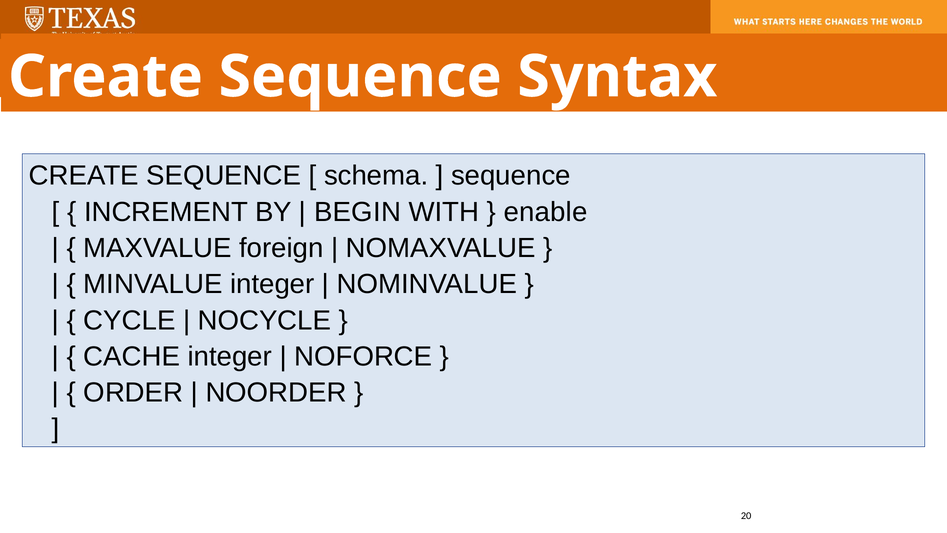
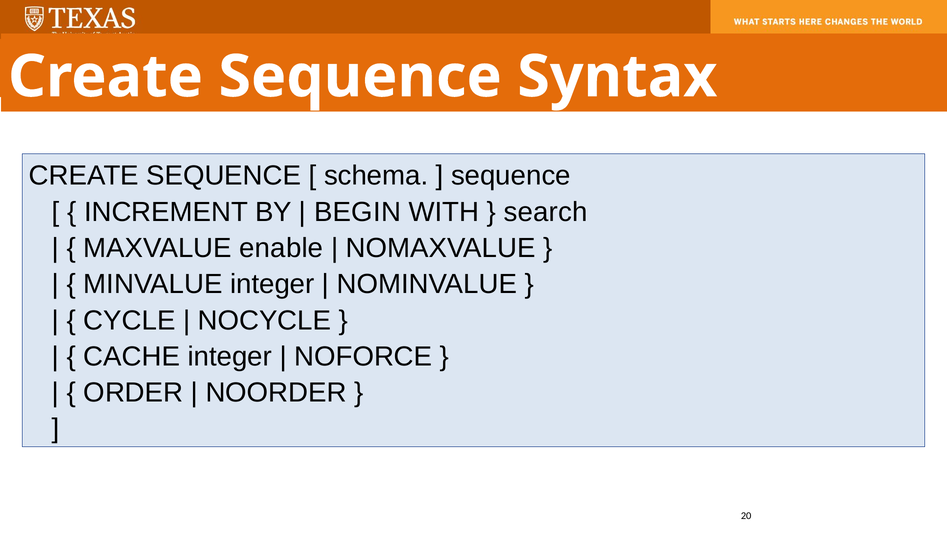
enable: enable -> search
foreign: foreign -> enable
